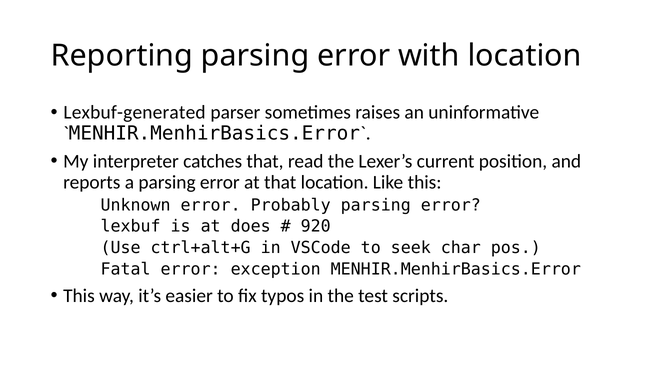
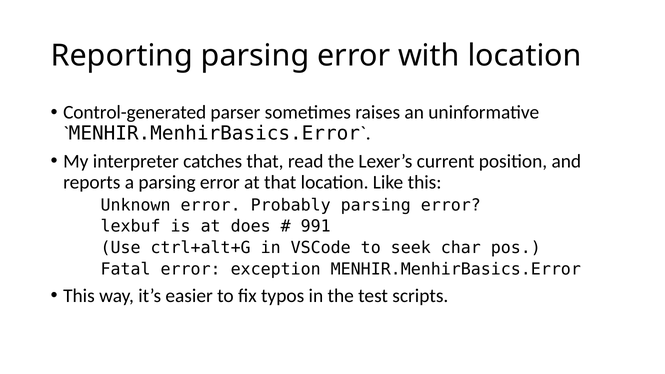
Lexbuf-generated: Lexbuf-generated -> Control-generated
920: 920 -> 991
